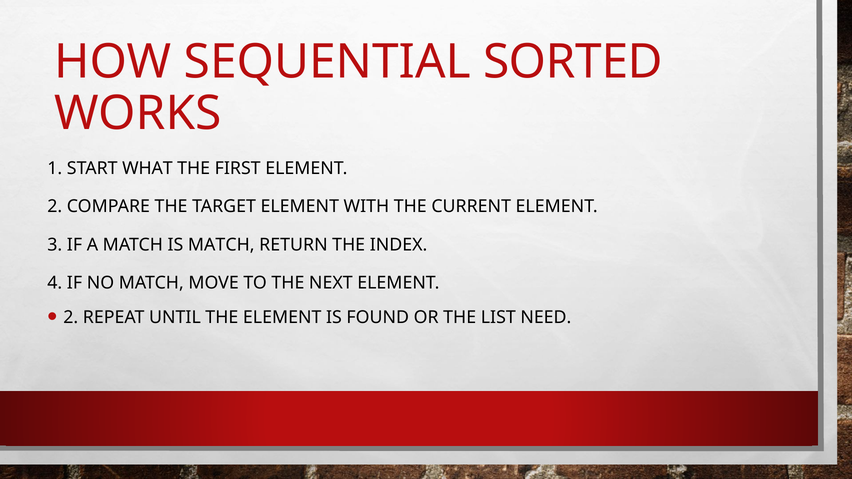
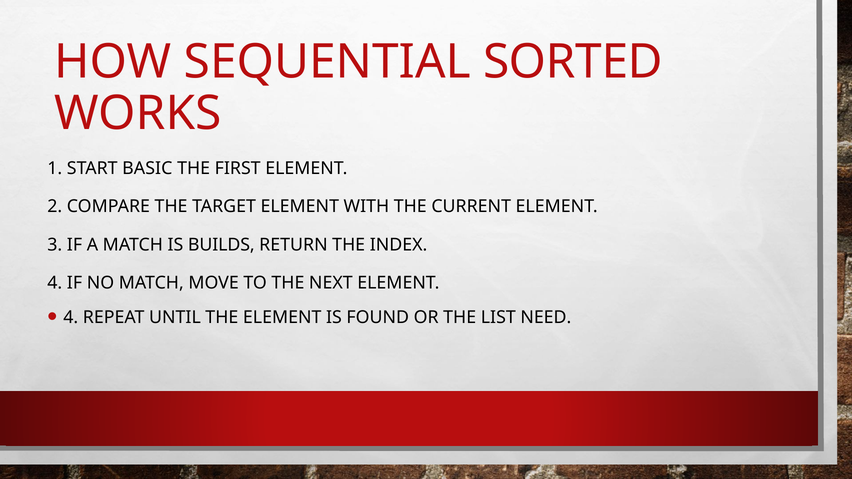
WHAT: WHAT -> BASIC
IS MATCH: MATCH -> BUILDS
2 at (71, 317): 2 -> 4
